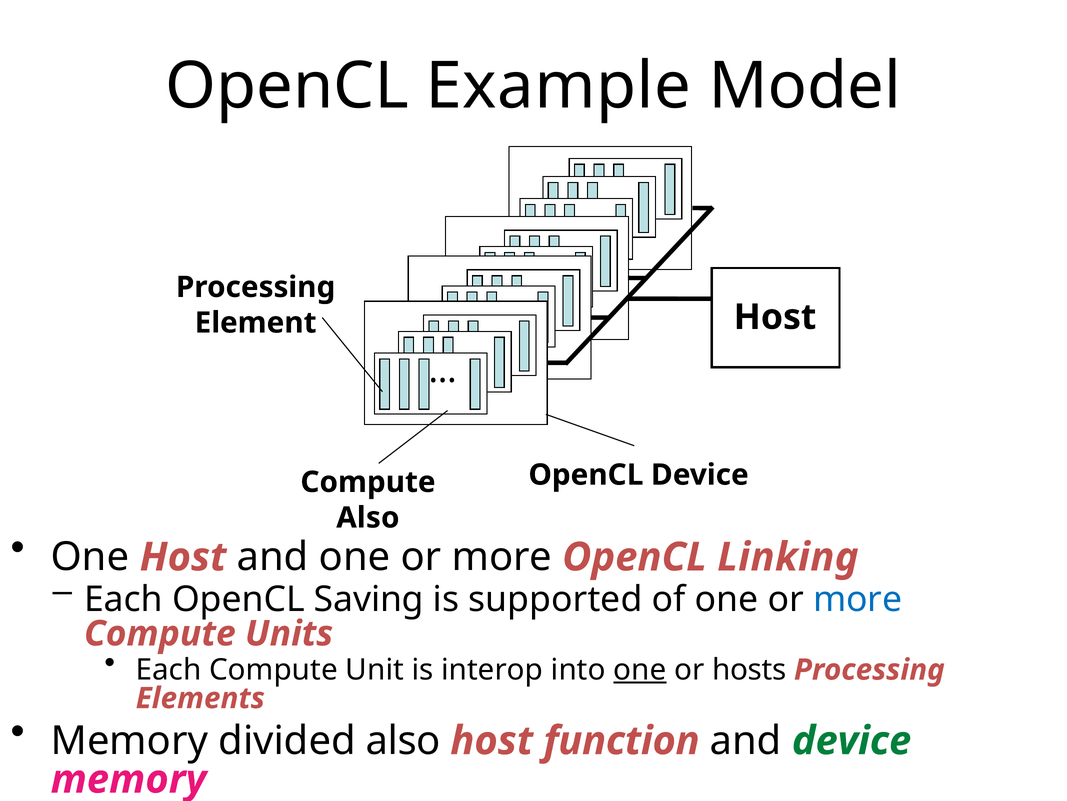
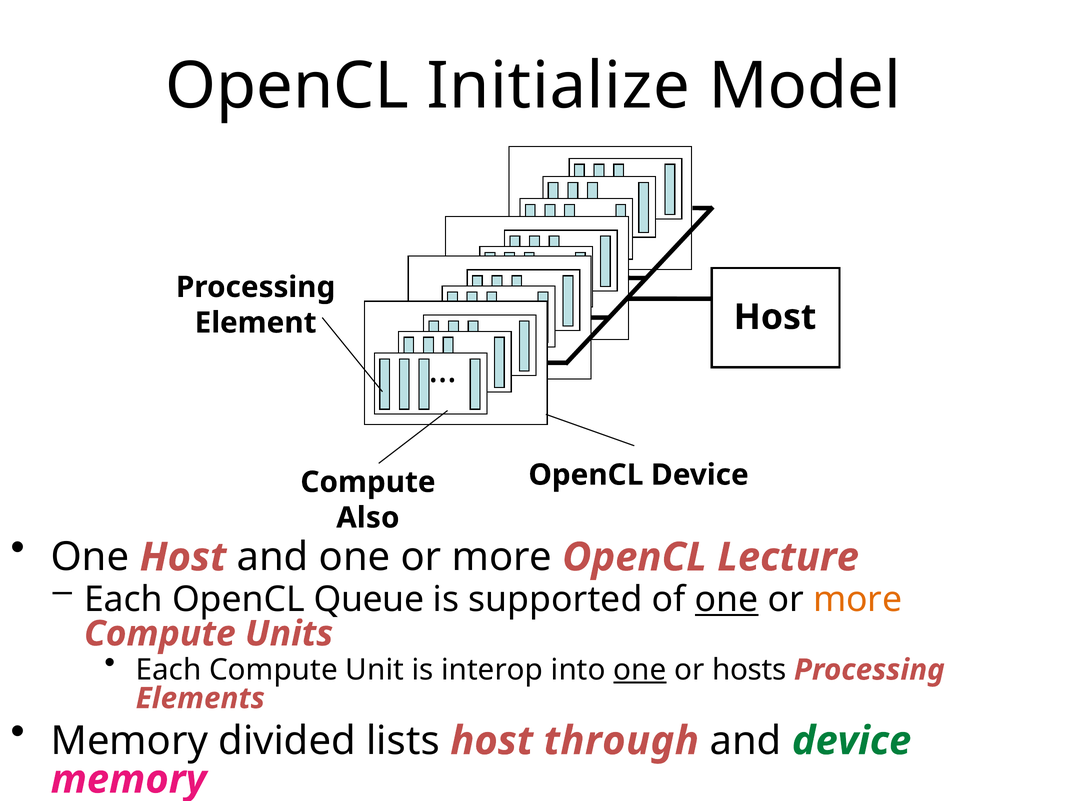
Example: Example -> Initialize
Linking: Linking -> Lecture
Saving: Saving -> Queue
one at (727, 599) underline: none -> present
more at (858, 599) colour: blue -> orange
divided also: also -> lists
function: function -> through
